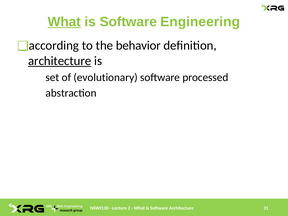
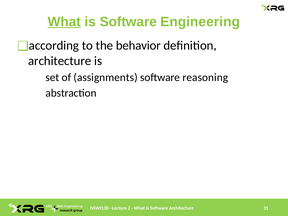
architecture at (60, 61) underline: present -> none
evolutionary: evolutionary -> assignments
processed: processed -> reasoning
